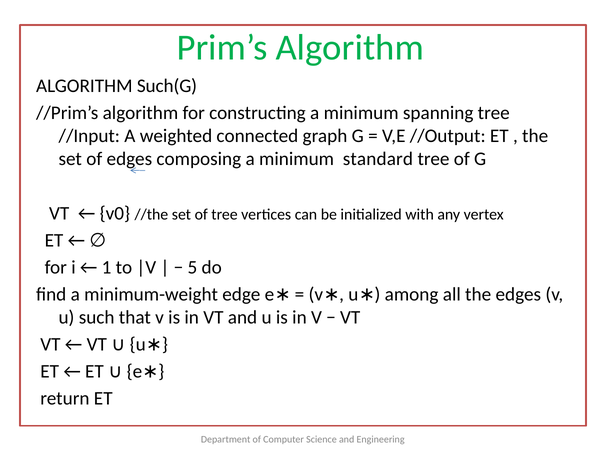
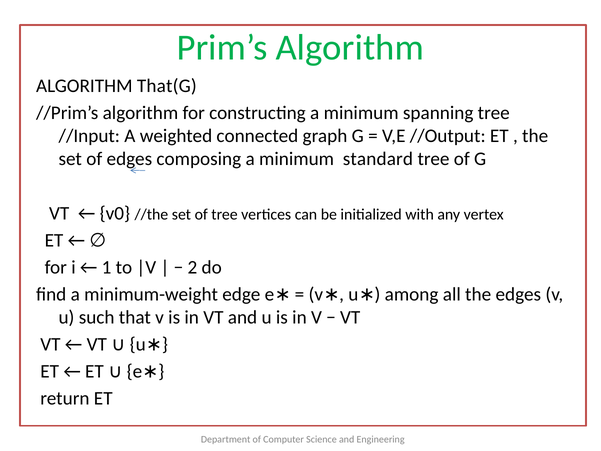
Such(G: Such(G -> That(G
5: 5 -> 2
